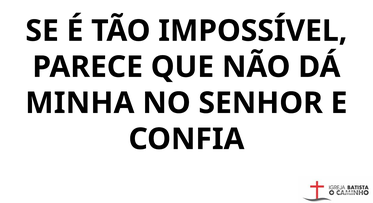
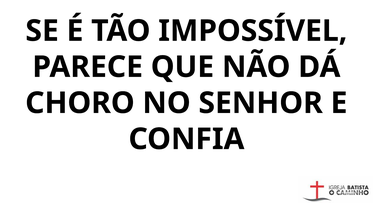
MINHA: MINHA -> CHORO
